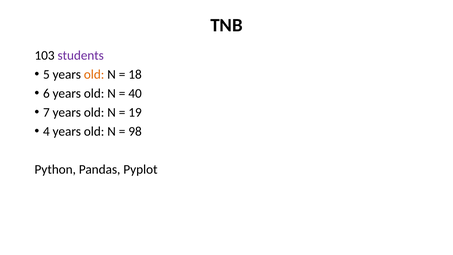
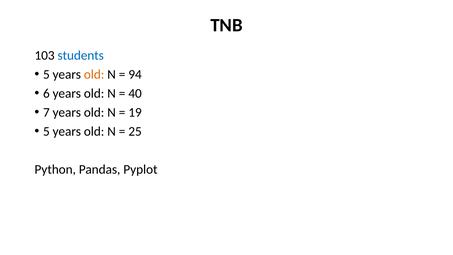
students colour: purple -> blue
18: 18 -> 94
4 at (46, 131): 4 -> 5
98: 98 -> 25
